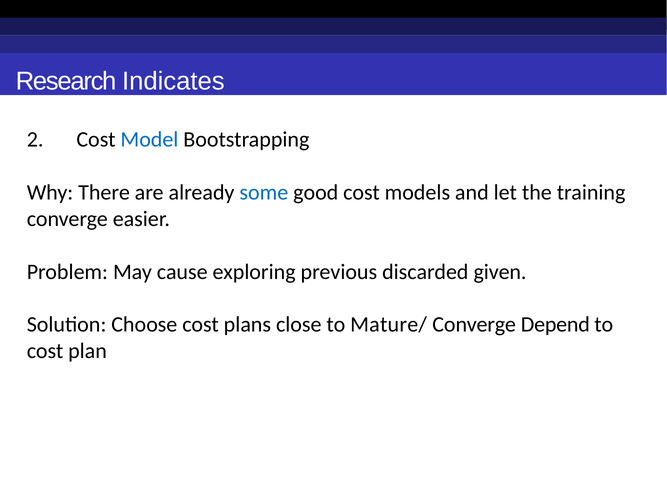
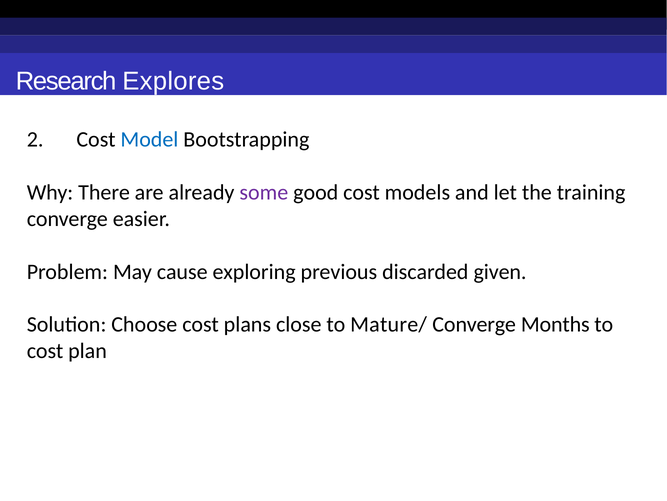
Indicates: Indicates -> Explores
some colour: blue -> purple
Depend: Depend -> Months
